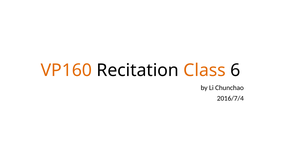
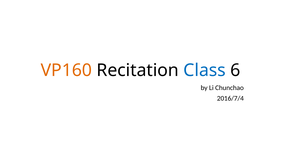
Class colour: orange -> blue
